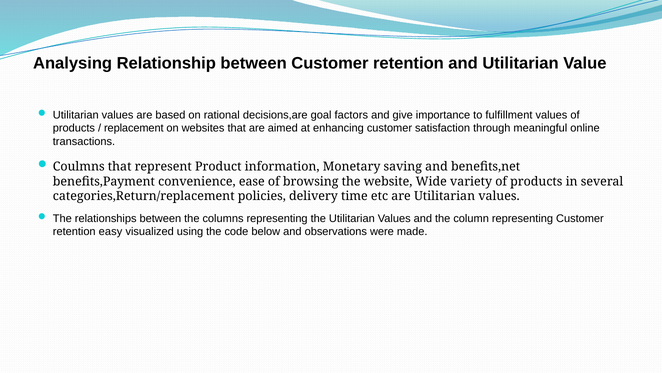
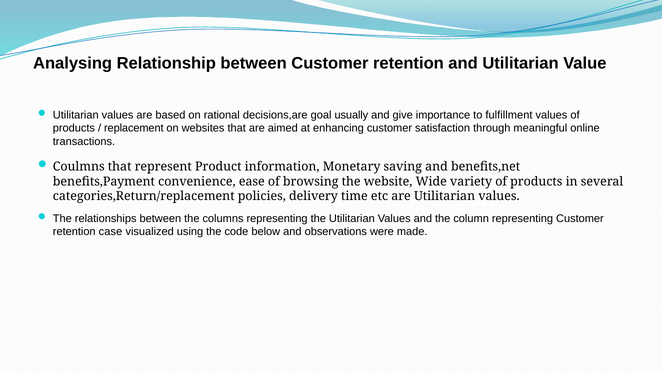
factors: factors -> usually
easy: easy -> case
